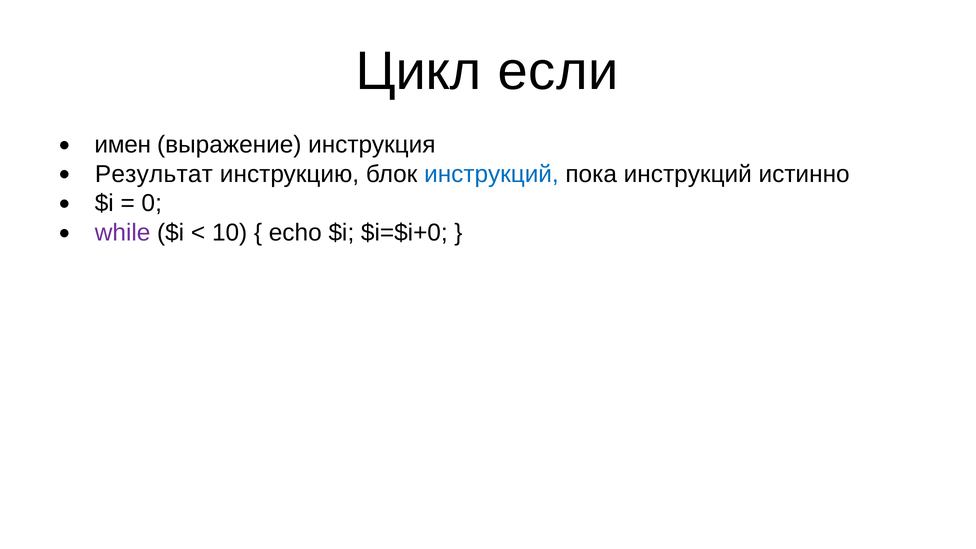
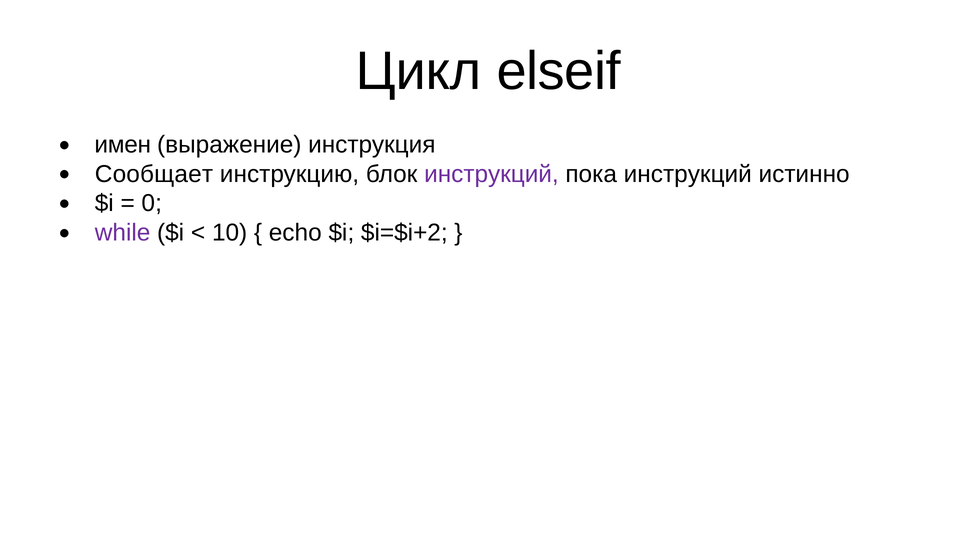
если: если -> elseif
Результат: Результат -> Сообщает
инструкций at (491, 174) colour: blue -> purple
$i=$i+0: $i=$i+0 -> $i=$i+2
